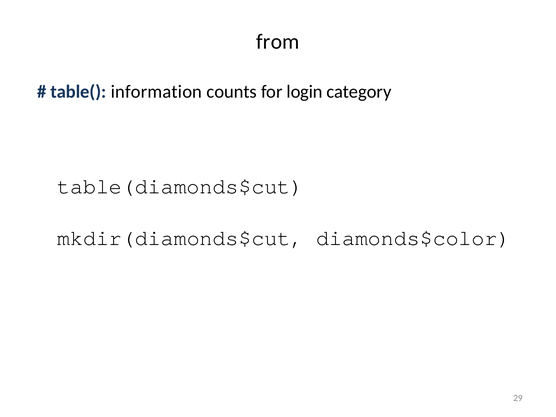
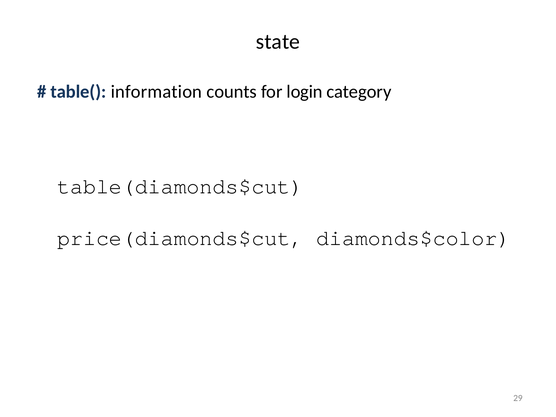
from: from -> state
mkdir(diamonds$cut: mkdir(diamonds$cut -> price(diamonds$cut
